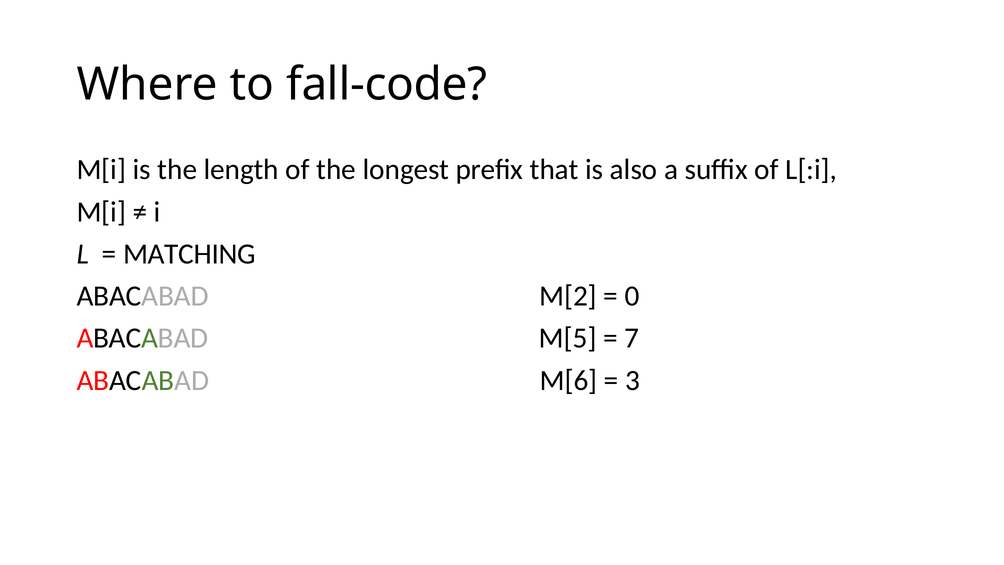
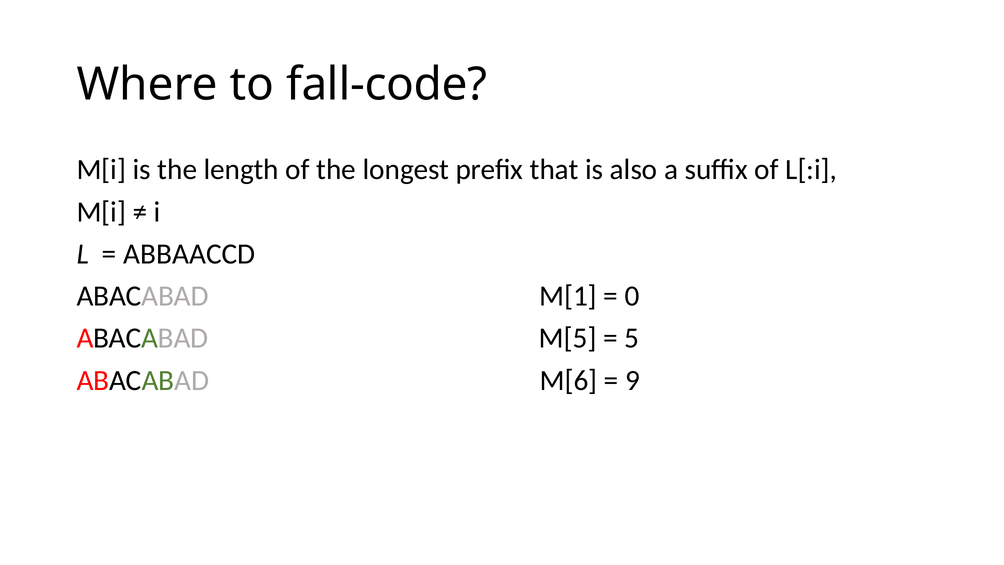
MATCHING: MATCHING -> ABBAACCD
M[2: M[2 -> M[1
7: 7 -> 5
3: 3 -> 9
